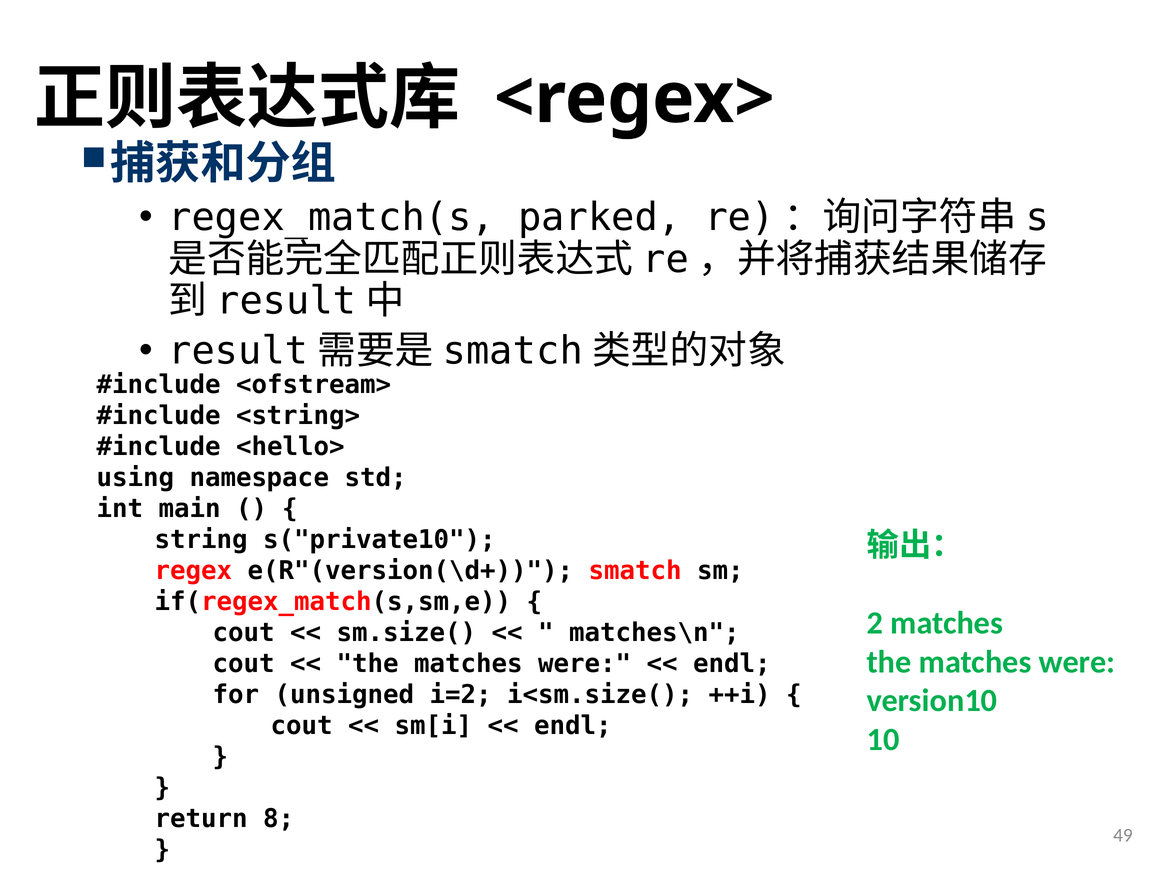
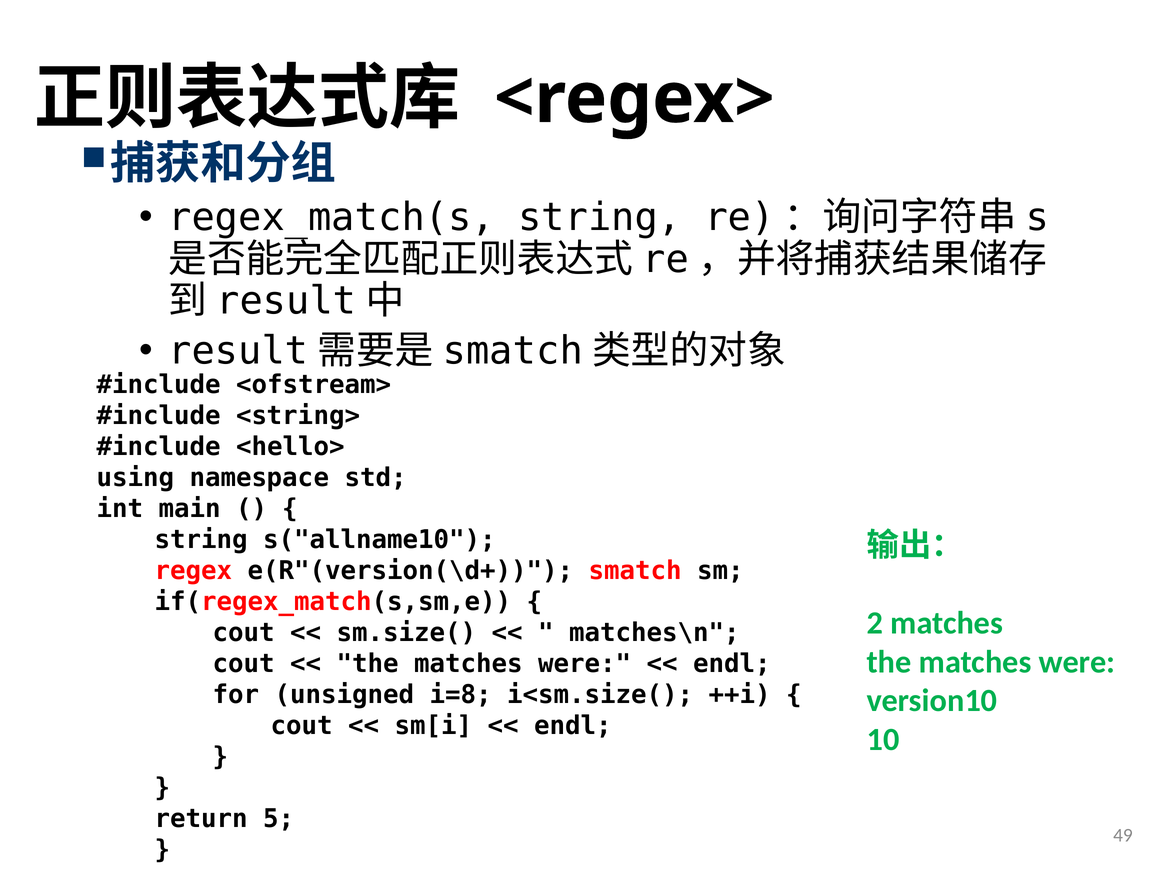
regex_match(s parked: parked -> string
s("private10: s("private10 -> s("allname10
i=2: i=2 -> i=8
8: 8 -> 5
